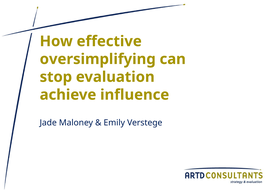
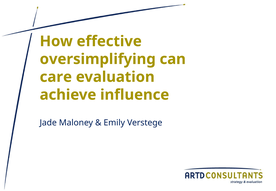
stop: stop -> care
